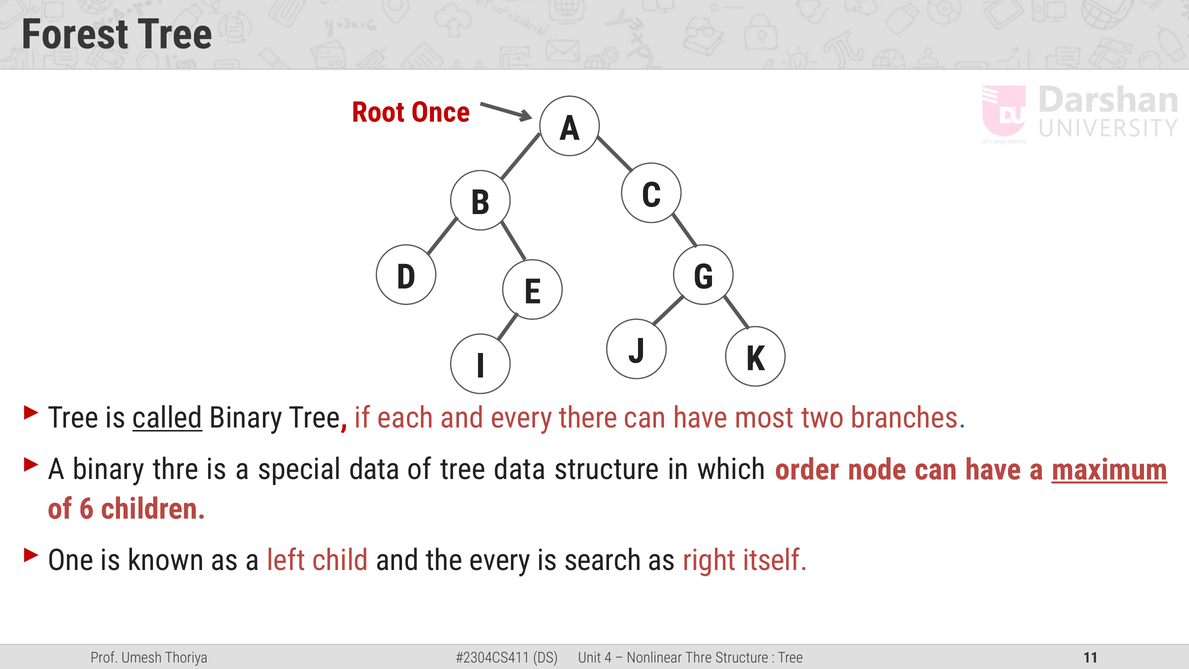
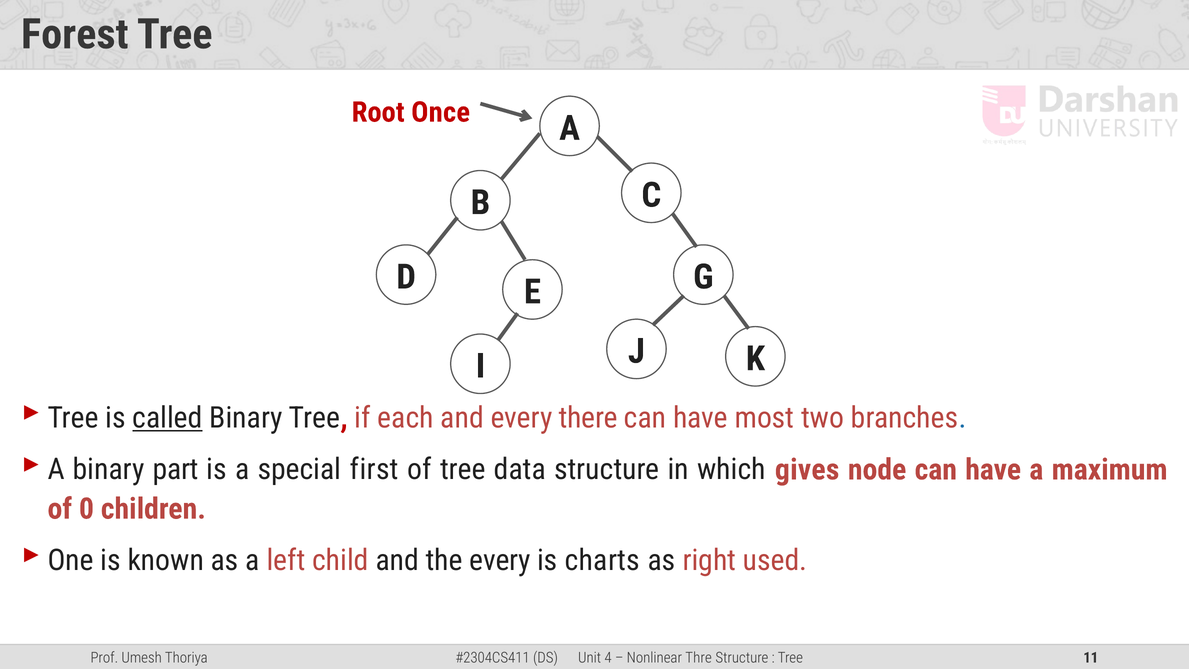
binary thre: thre -> part
special data: data -> first
order: order -> gives
maximum underline: present -> none
6: 6 -> 0
search: search -> charts
itself: itself -> used
